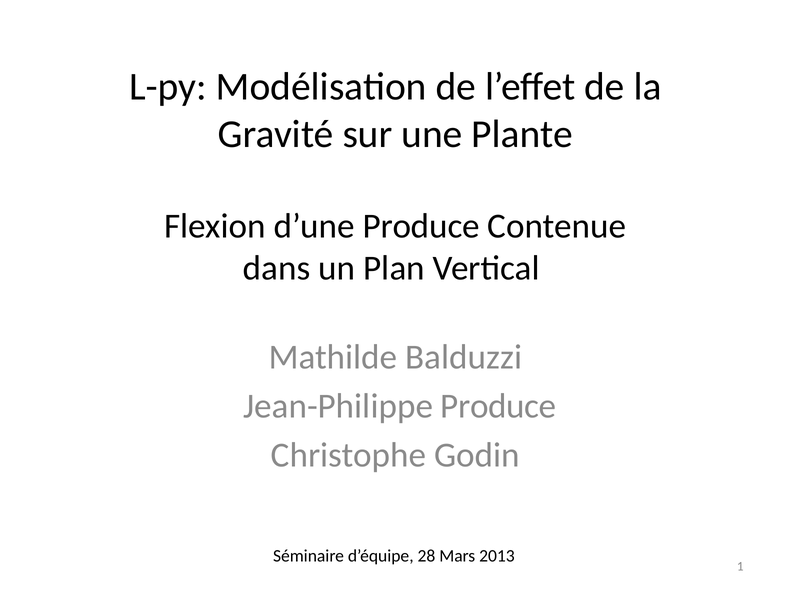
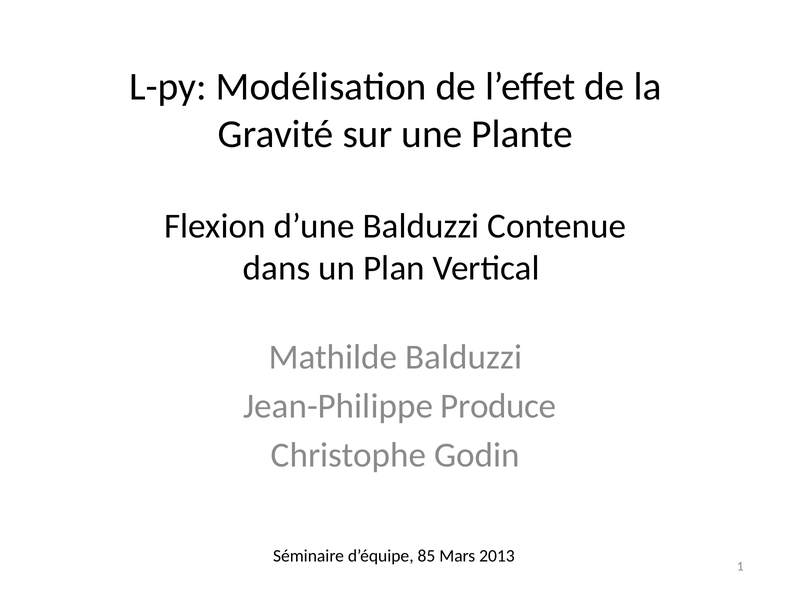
d’une Produce: Produce -> Balduzzi
28: 28 -> 85
